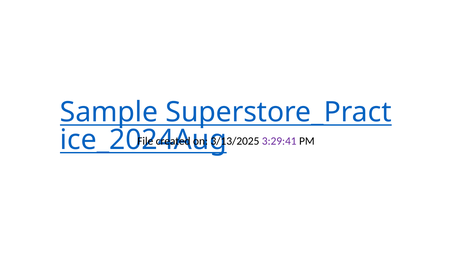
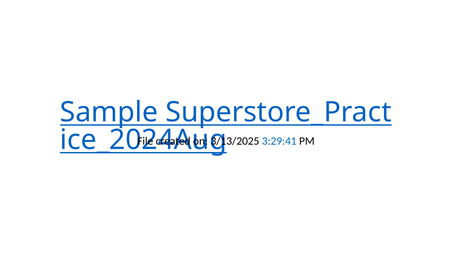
3:29:41 colour: purple -> blue
